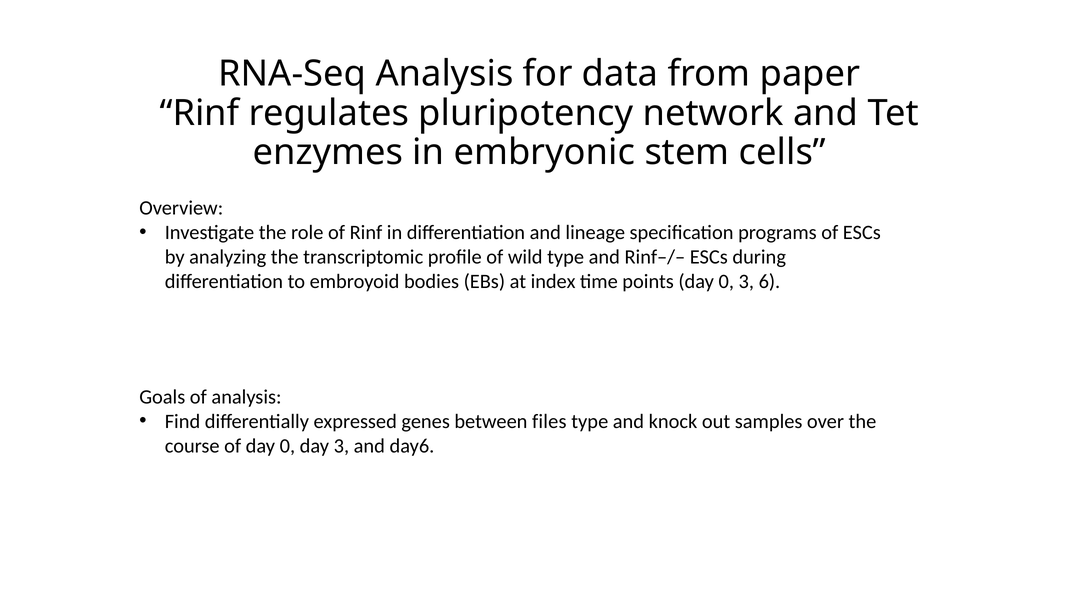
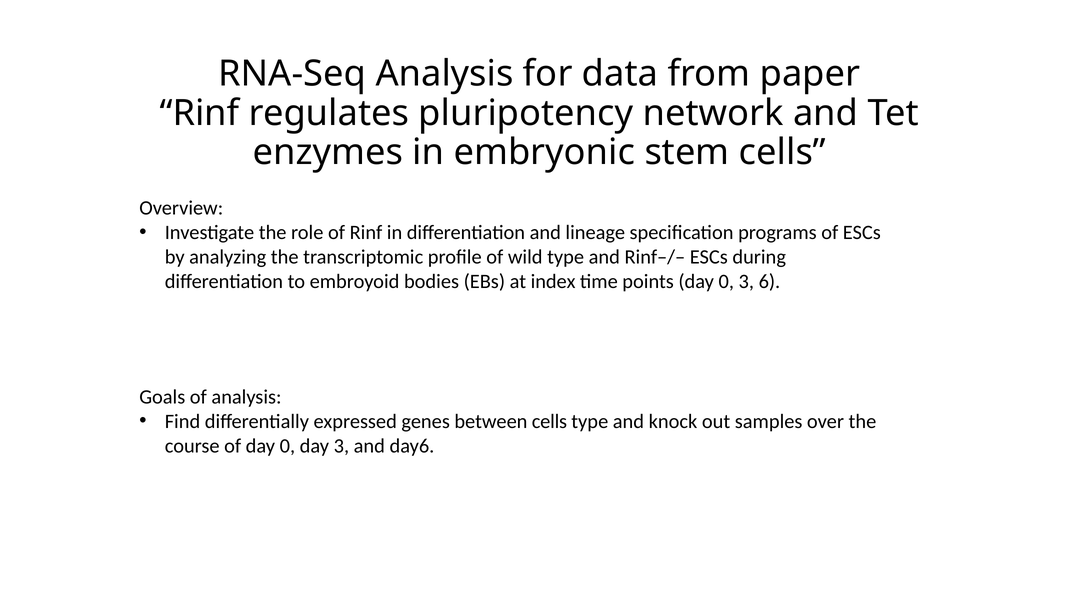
between files: files -> cells
